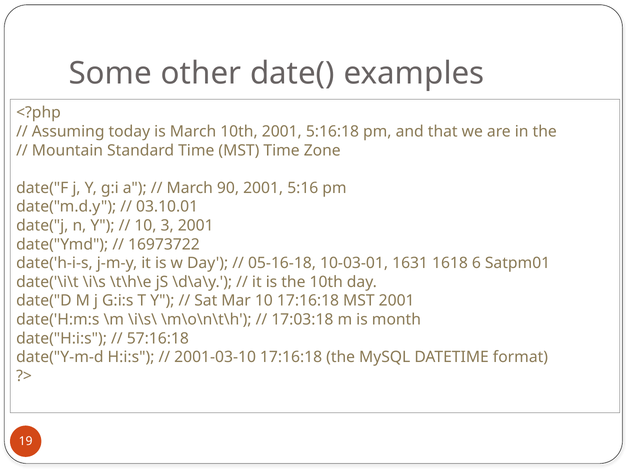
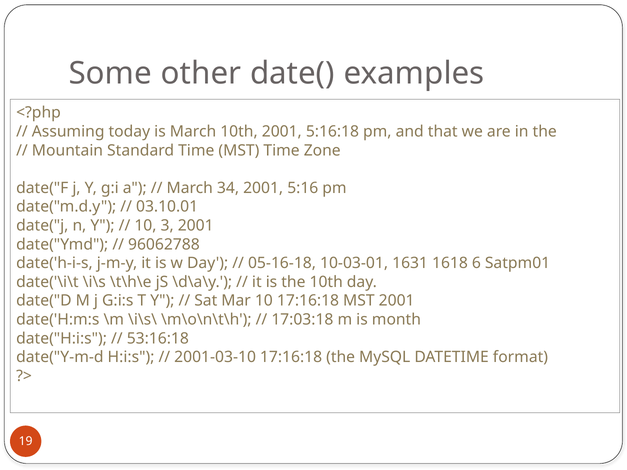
90: 90 -> 34
16973722: 16973722 -> 96062788
57:16:18: 57:16:18 -> 53:16:18
